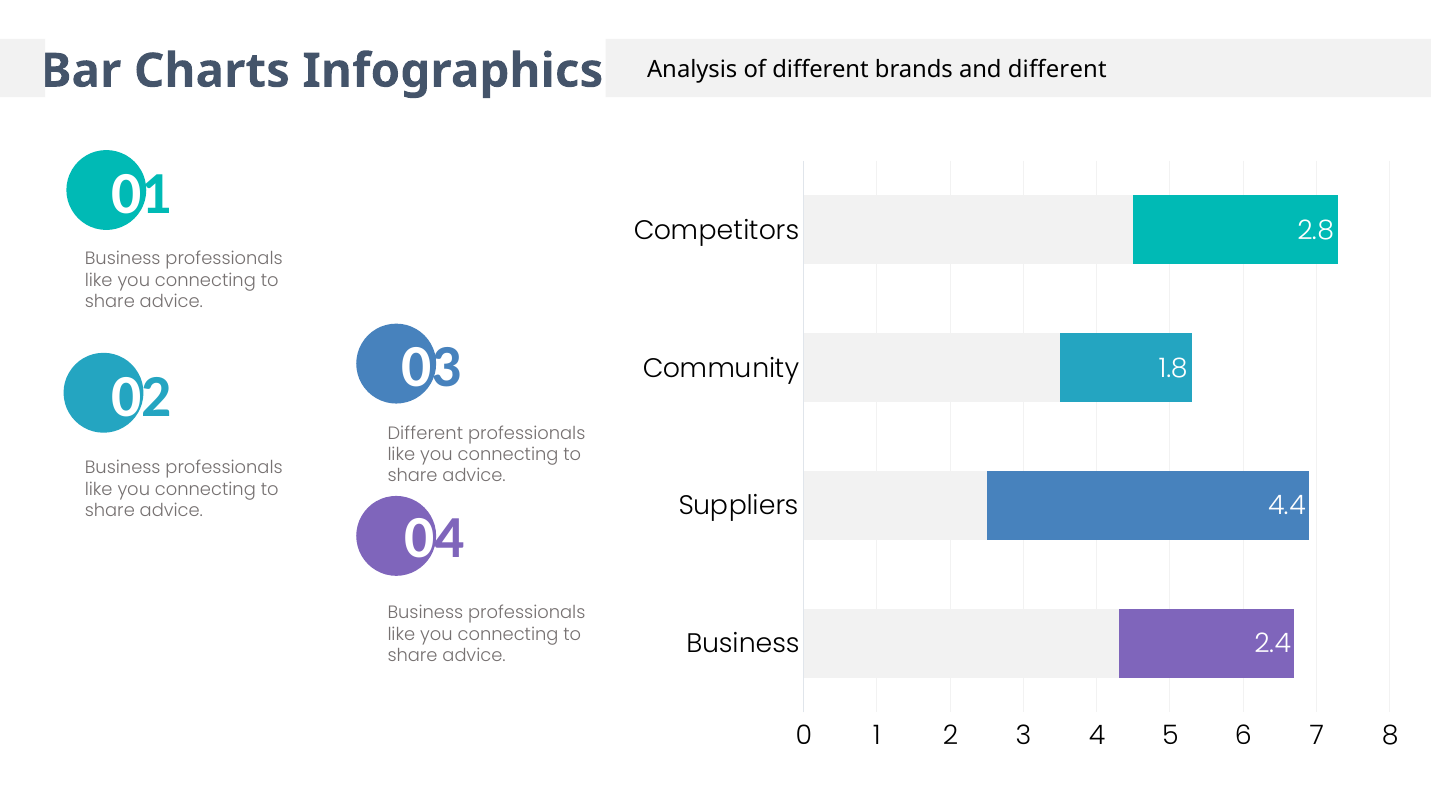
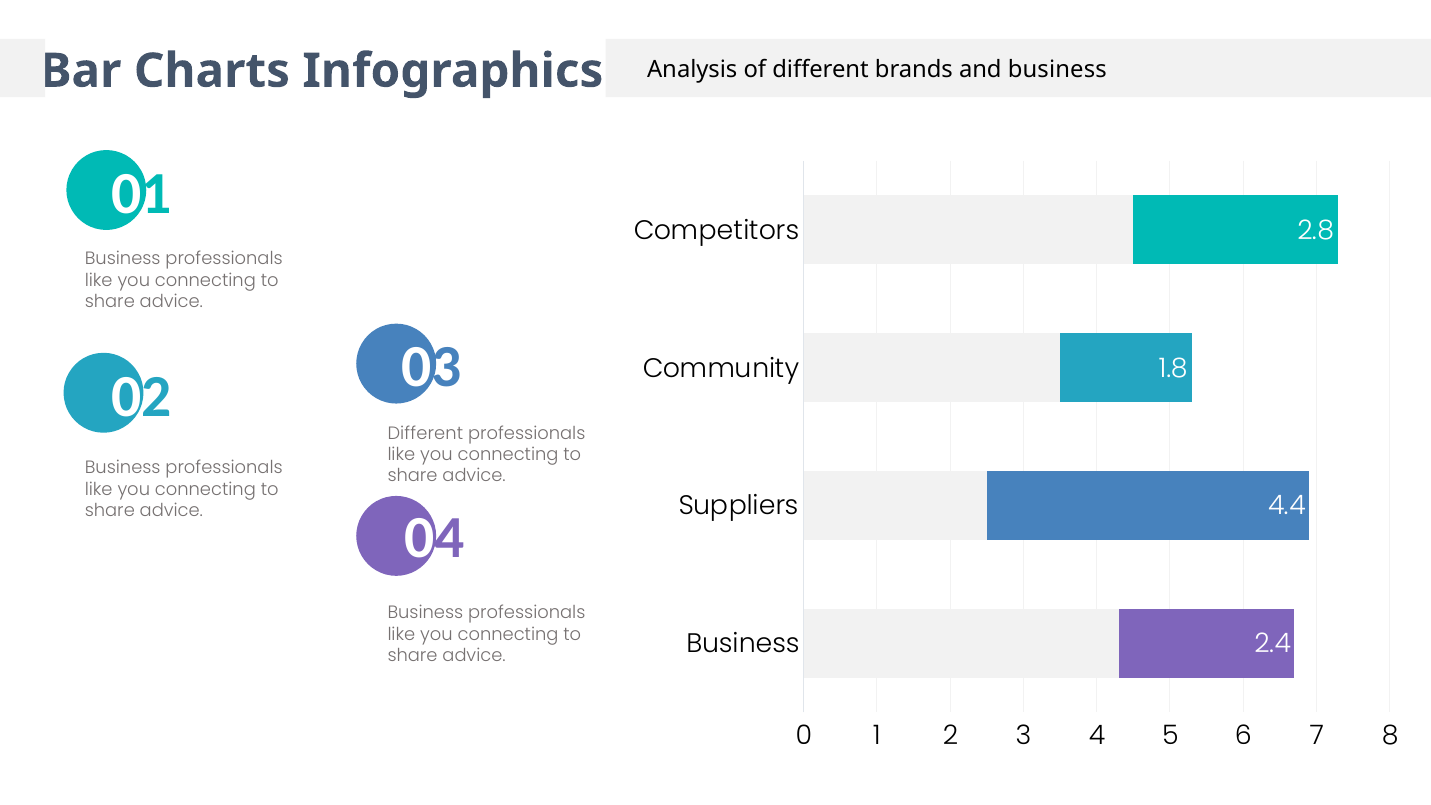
and different: different -> business
